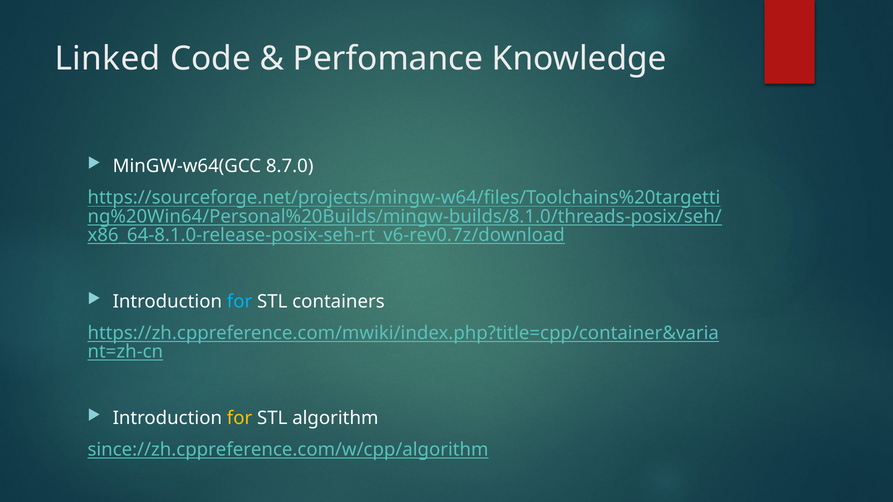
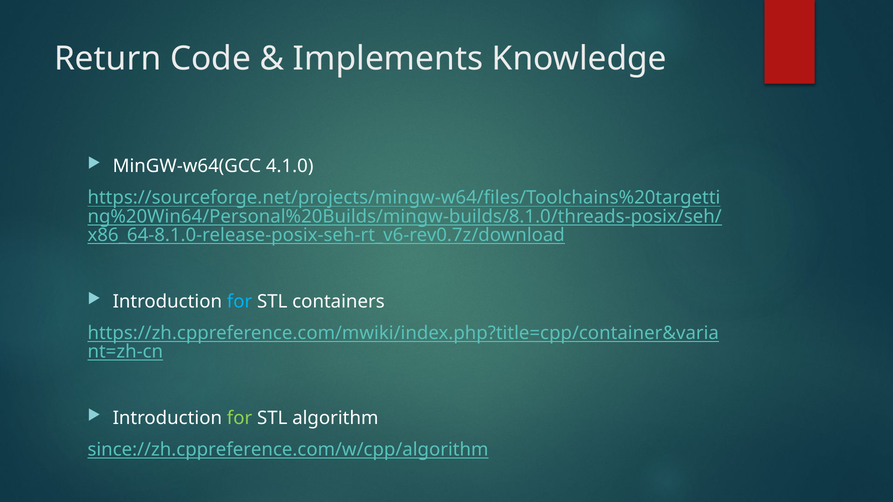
Linked: Linked -> Return
Perfomance: Perfomance -> Implements
8.7.0: 8.7.0 -> 4.1.0
for at (240, 418) colour: yellow -> light green
